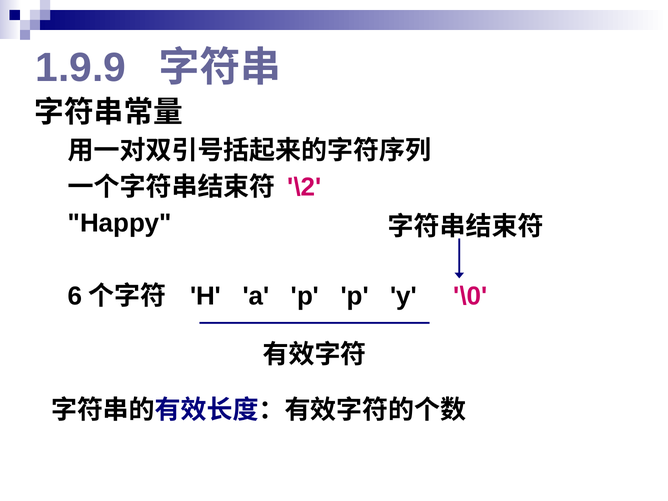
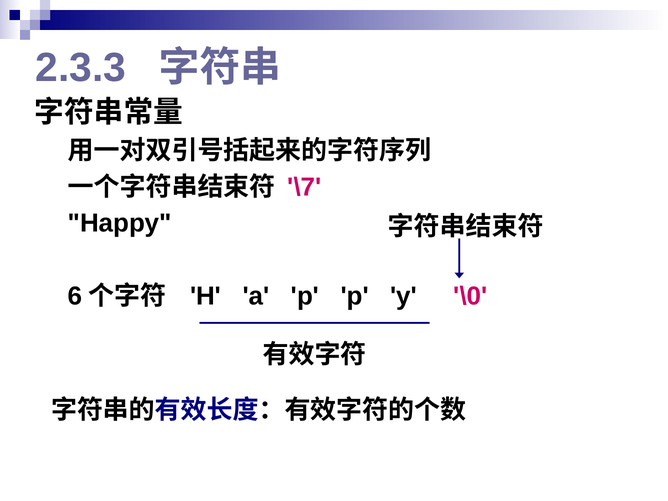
1.9.9: 1.9.9 -> 2.3.3
\2: \2 -> \7
